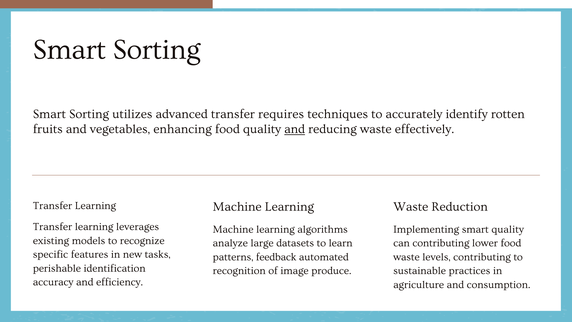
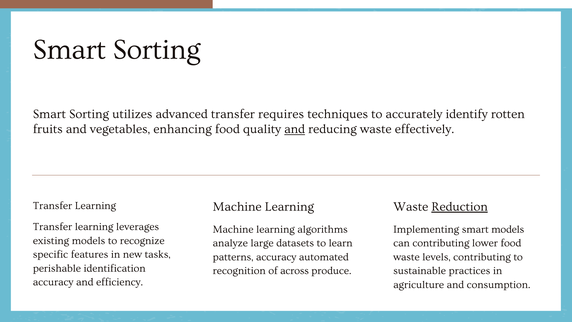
Reduction underline: none -> present
smart quality: quality -> models
patterns feedback: feedback -> accuracy
image: image -> across
